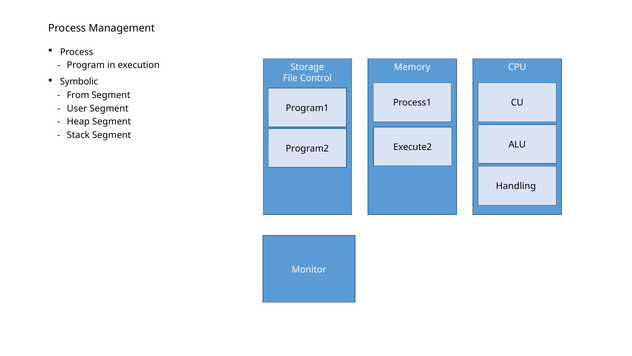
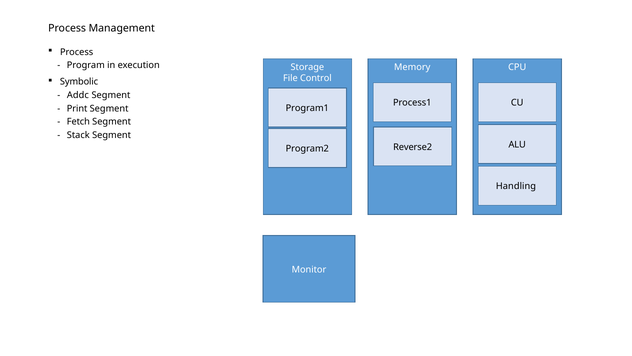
From: From -> Addc
User: User -> Print
Heap: Heap -> Fetch
Execute2: Execute2 -> Reverse2
